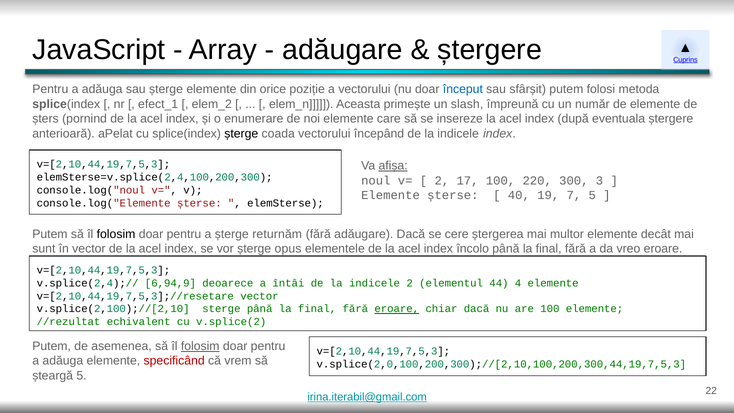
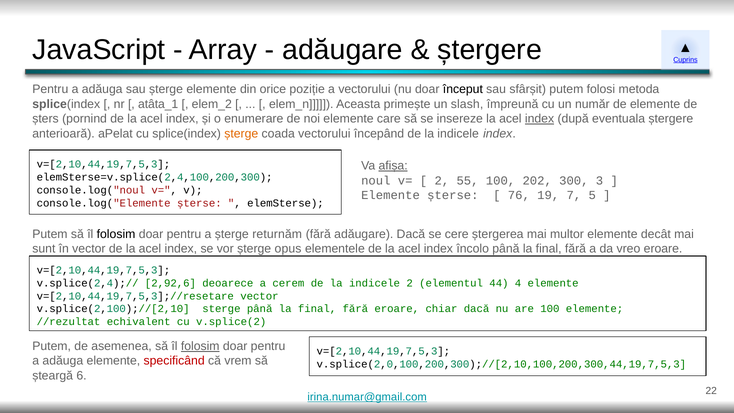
început colour: blue -> black
efect_1: efect_1 -> atâta_1
index at (540, 119) underline: none -> present
șterge at (241, 133) colour: black -> orange
17: 17 -> 55
220: 220 -> 202
40: 40 -> 76
6,94,9: 6,94,9 -> 2,92,6
întâi: întâi -> cerem
eroare at (397, 309) underline: present -> none
șteargă 5: 5 -> 6
irina.iterabil@gmail.com: irina.iterabil@gmail.com -> irina.numar@gmail.com
